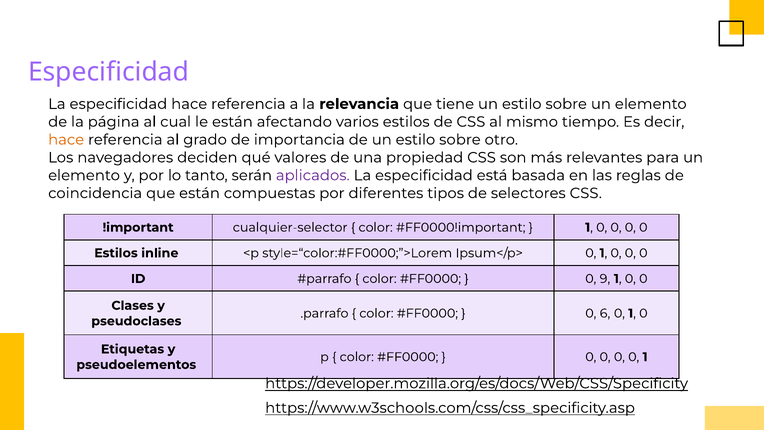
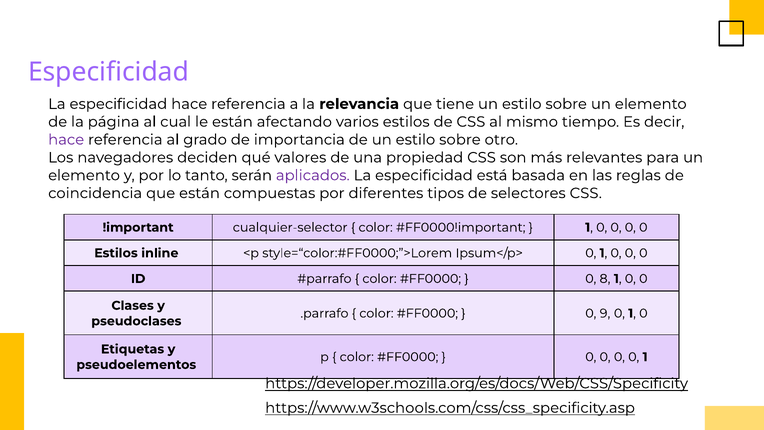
hace at (66, 140) colour: orange -> purple
9: 9 -> 8
6: 6 -> 9
